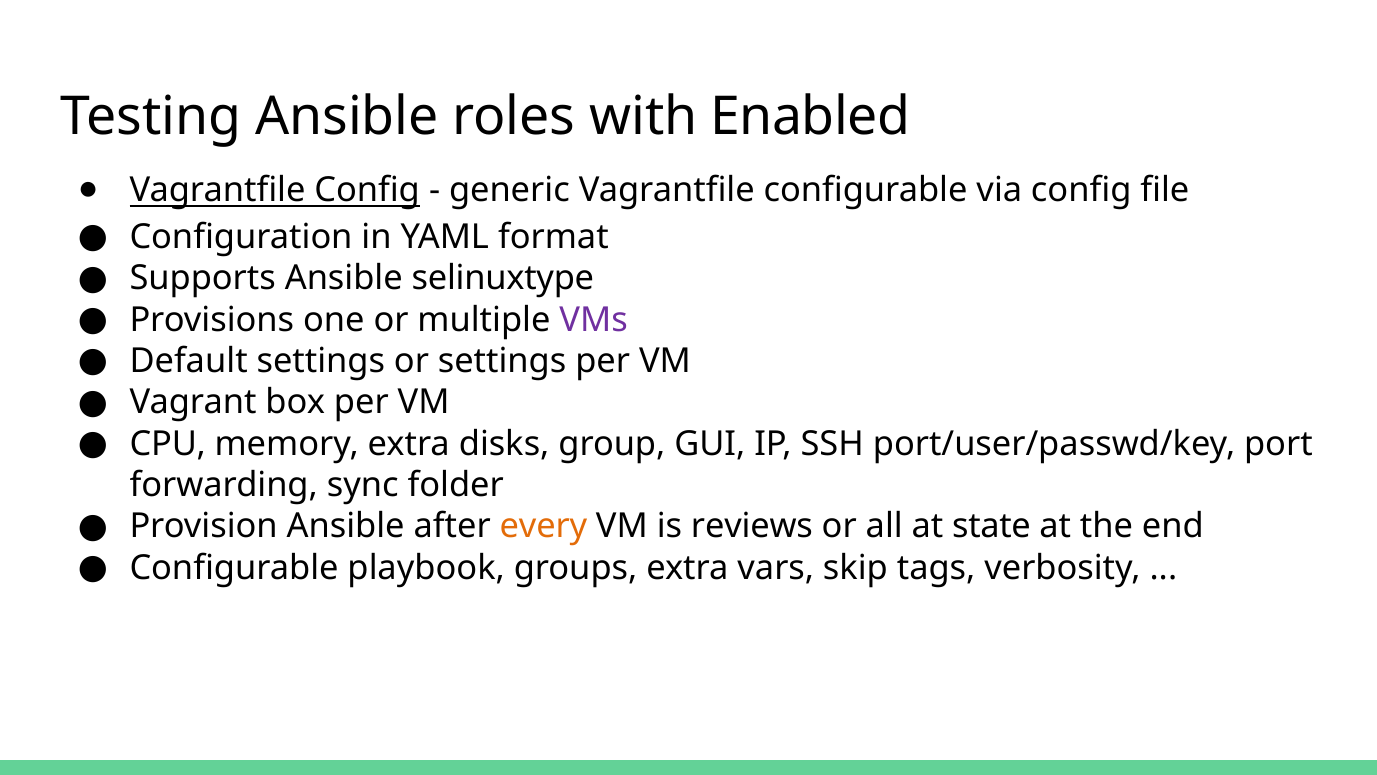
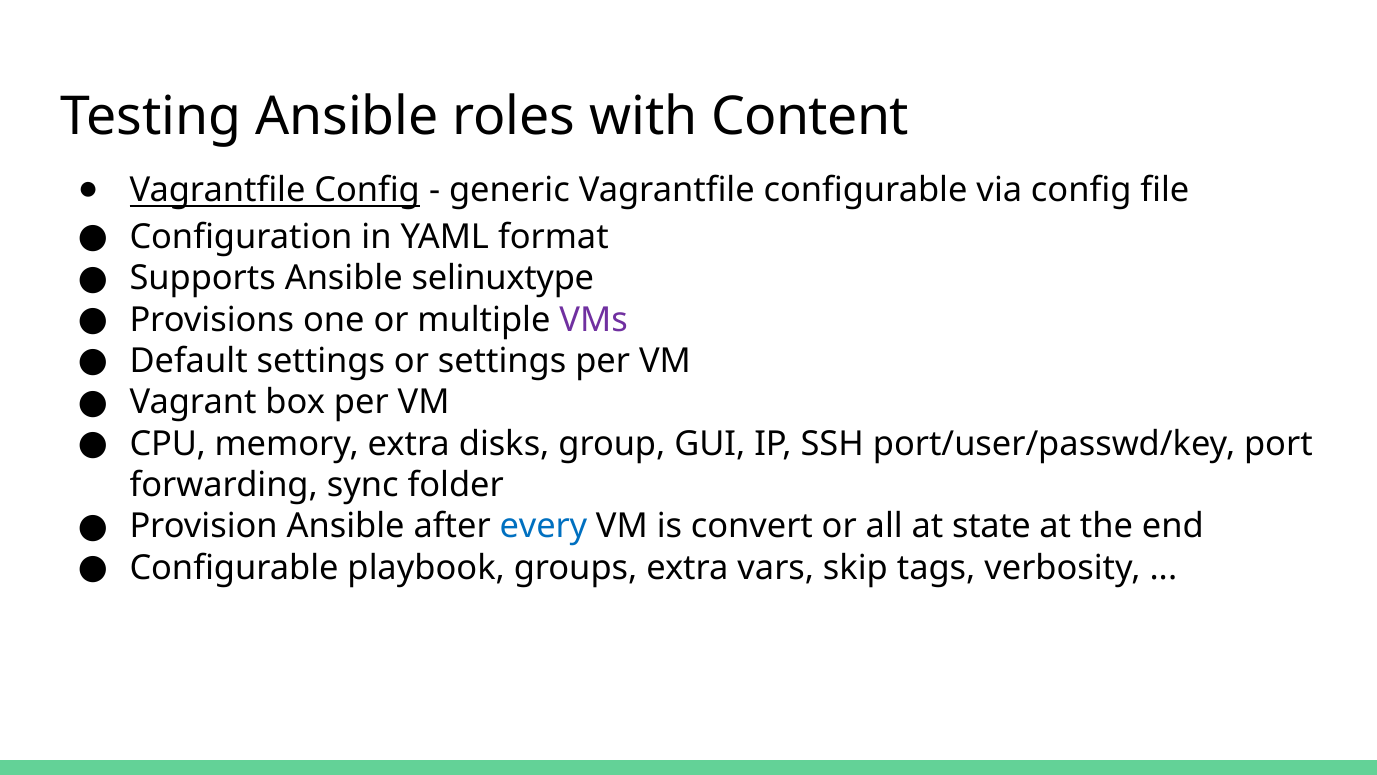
Enabled: Enabled -> Content
every colour: orange -> blue
reviews: reviews -> convert
